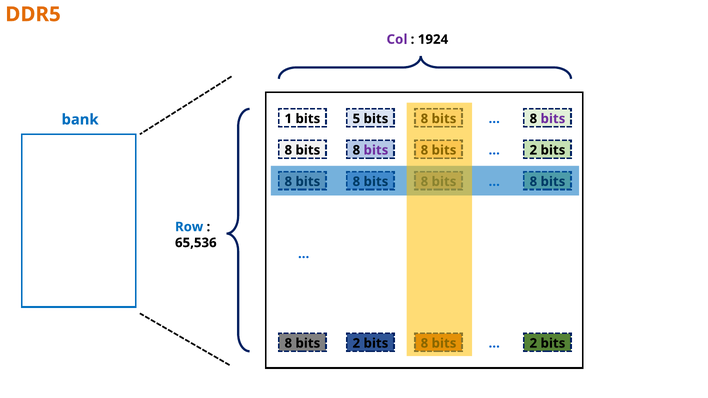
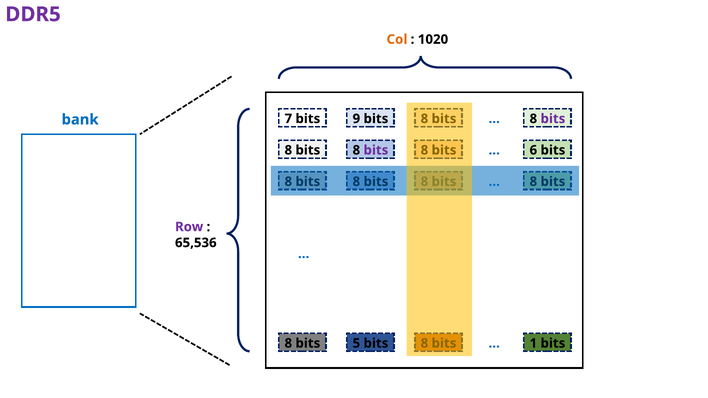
DDR5 colour: orange -> purple
Col colour: purple -> orange
1924: 1924 -> 1020
1: 1 -> 7
5: 5 -> 9
2 at (533, 150): 2 -> 6
Row colour: blue -> purple
2 at (356, 343): 2 -> 5
2 at (533, 343): 2 -> 1
